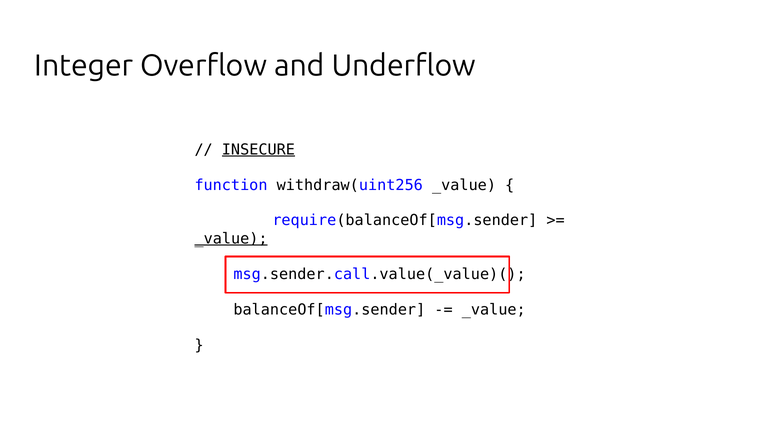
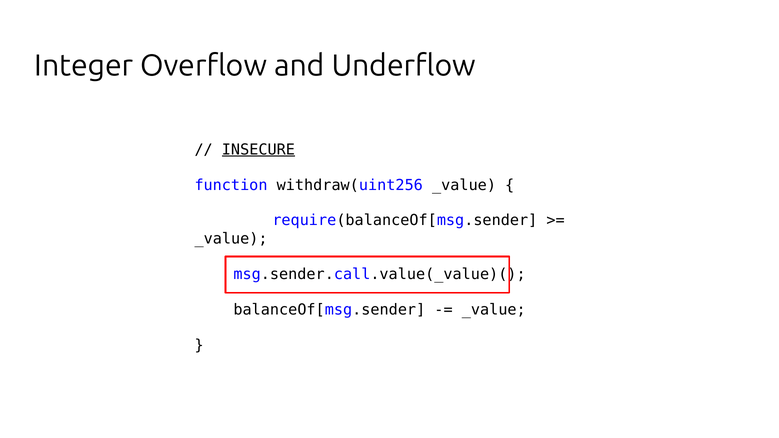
_value at (231, 239) underline: present -> none
